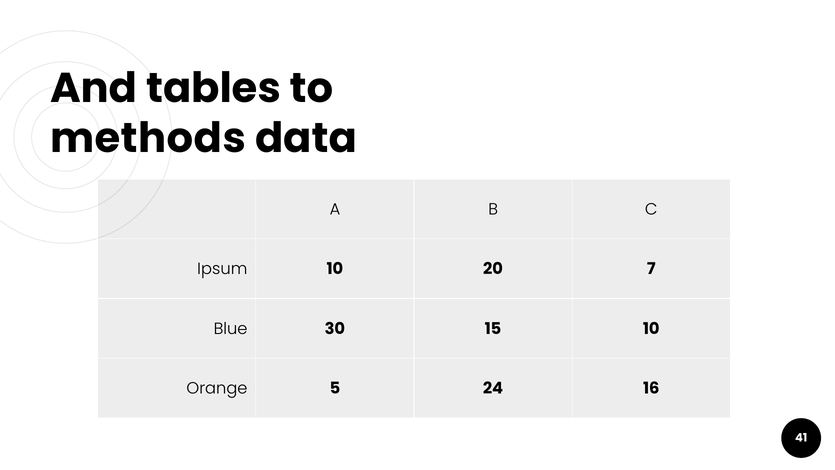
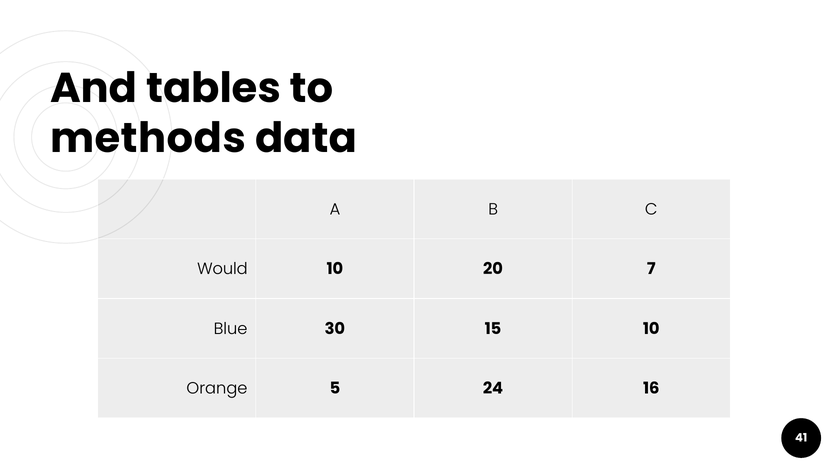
Ipsum: Ipsum -> Would
